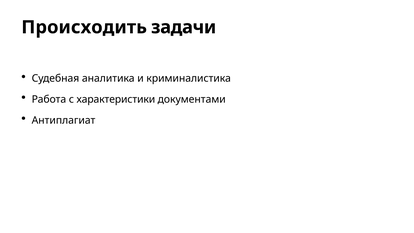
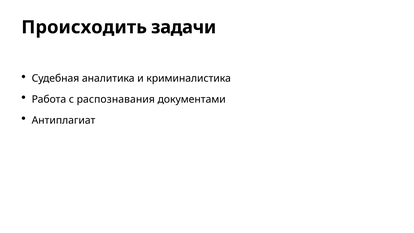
характеристики: характеристики -> распознавания
